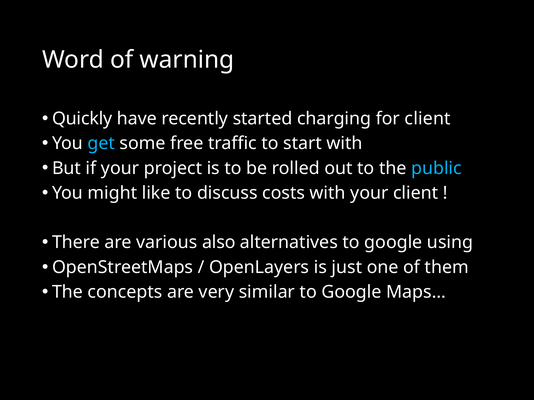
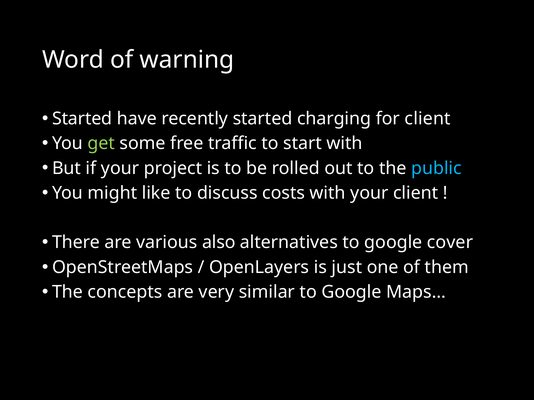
Quickly at (82, 119): Quickly -> Started
get colour: light blue -> light green
using: using -> cover
